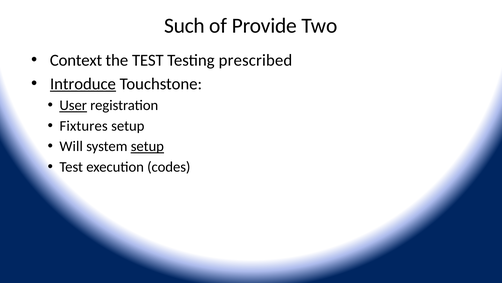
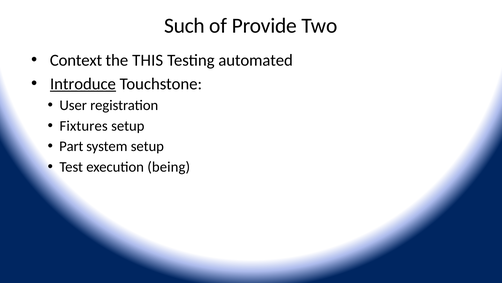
the TEST: TEST -> THIS
prescribed: prescribed -> automated
User underline: present -> none
Will: Will -> Part
setup at (147, 146) underline: present -> none
codes: codes -> being
